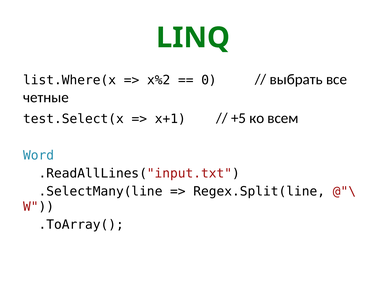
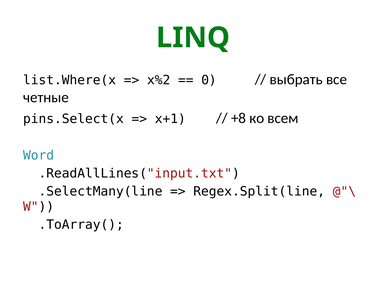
test.Select(x: test.Select(x -> pins.Select(x
+5: +5 -> +8
